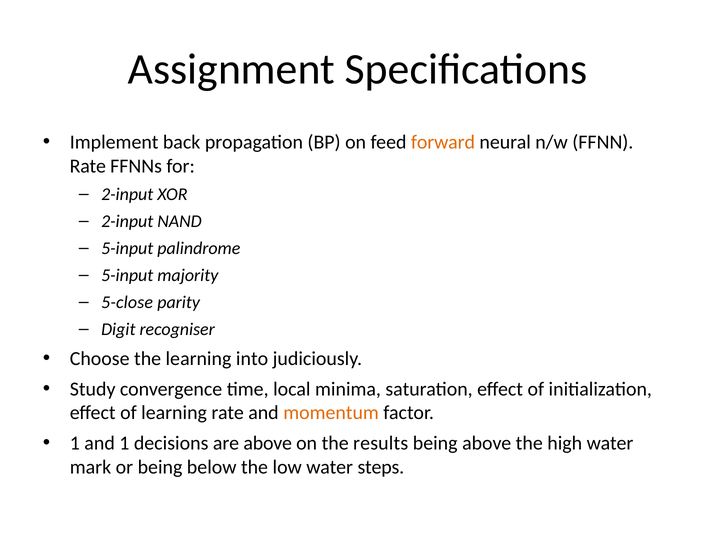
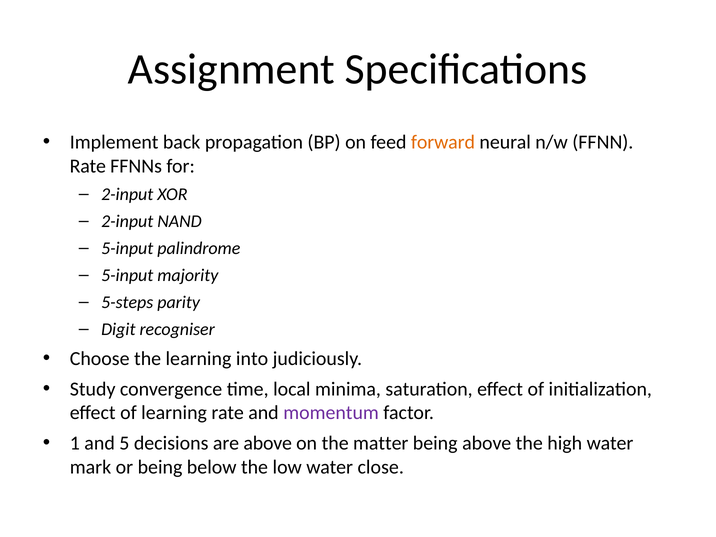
5-close: 5-close -> 5-steps
momentum colour: orange -> purple
and 1: 1 -> 5
results: results -> matter
steps: steps -> close
